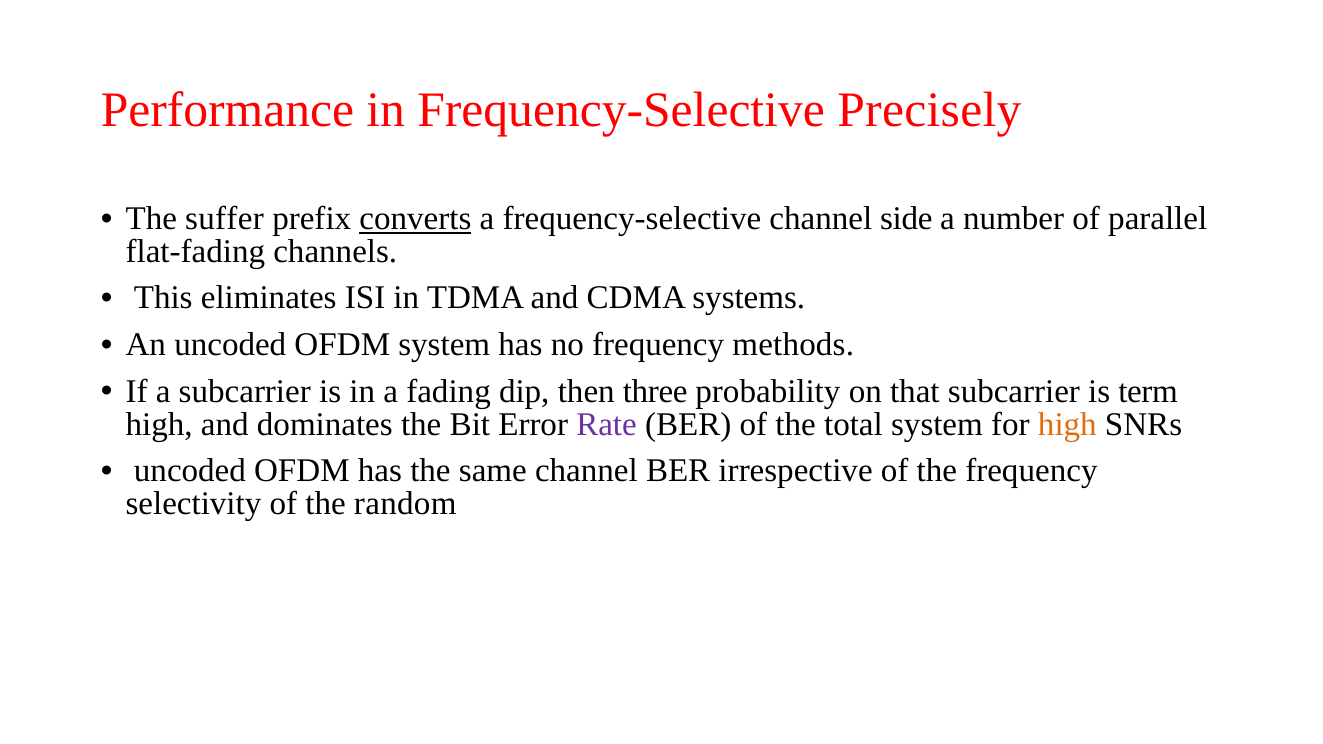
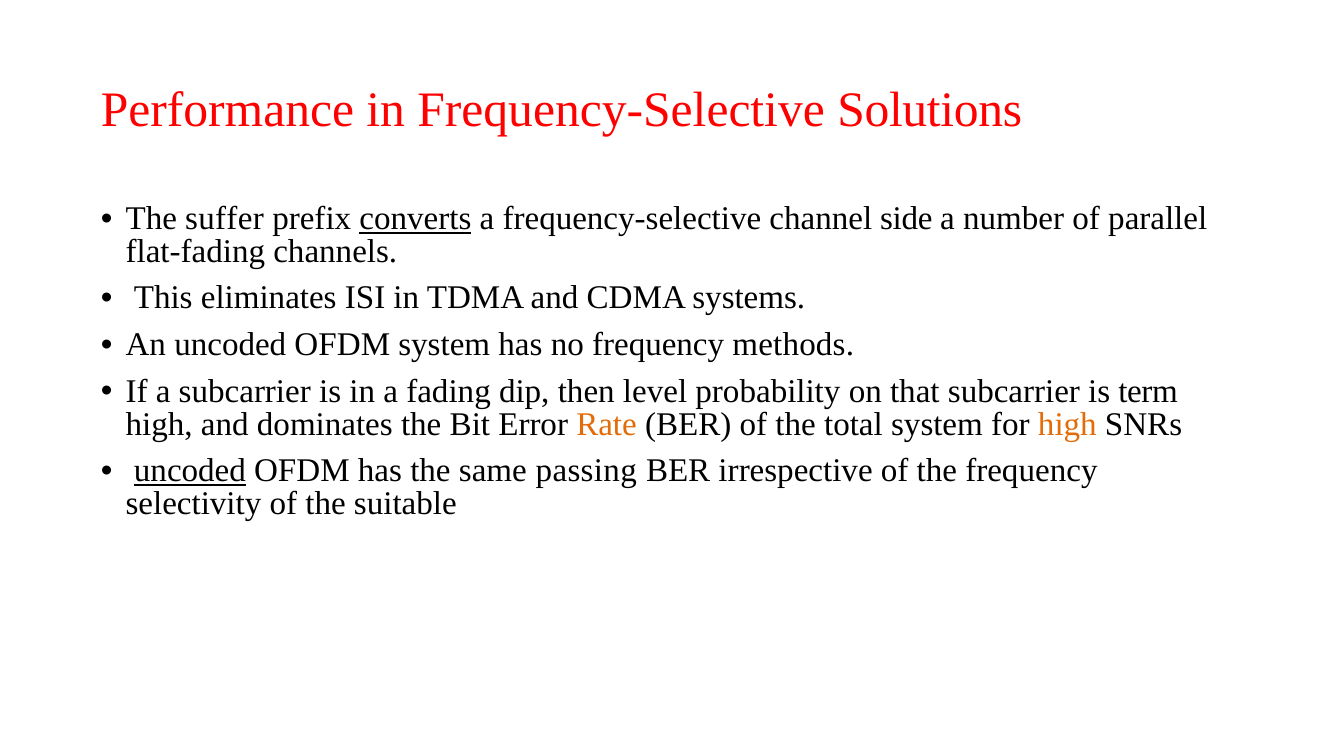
Precisely: Precisely -> Solutions
three: three -> level
Rate colour: purple -> orange
uncoded at (190, 471) underline: none -> present
same channel: channel -> passing
random: random -> suitable
